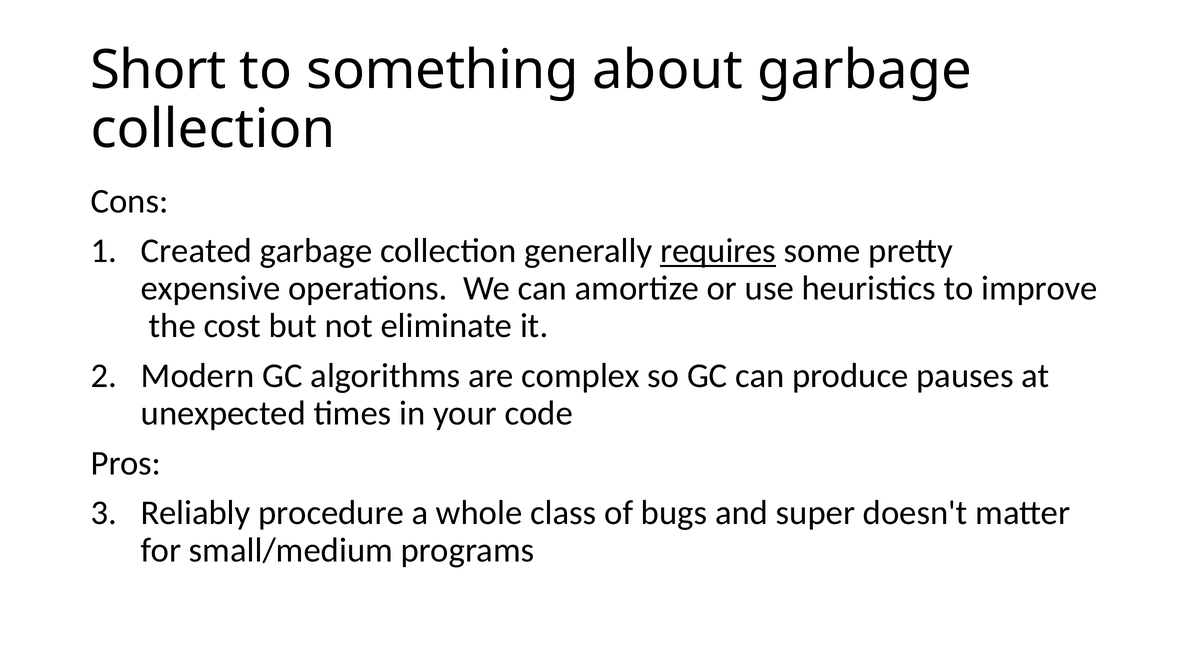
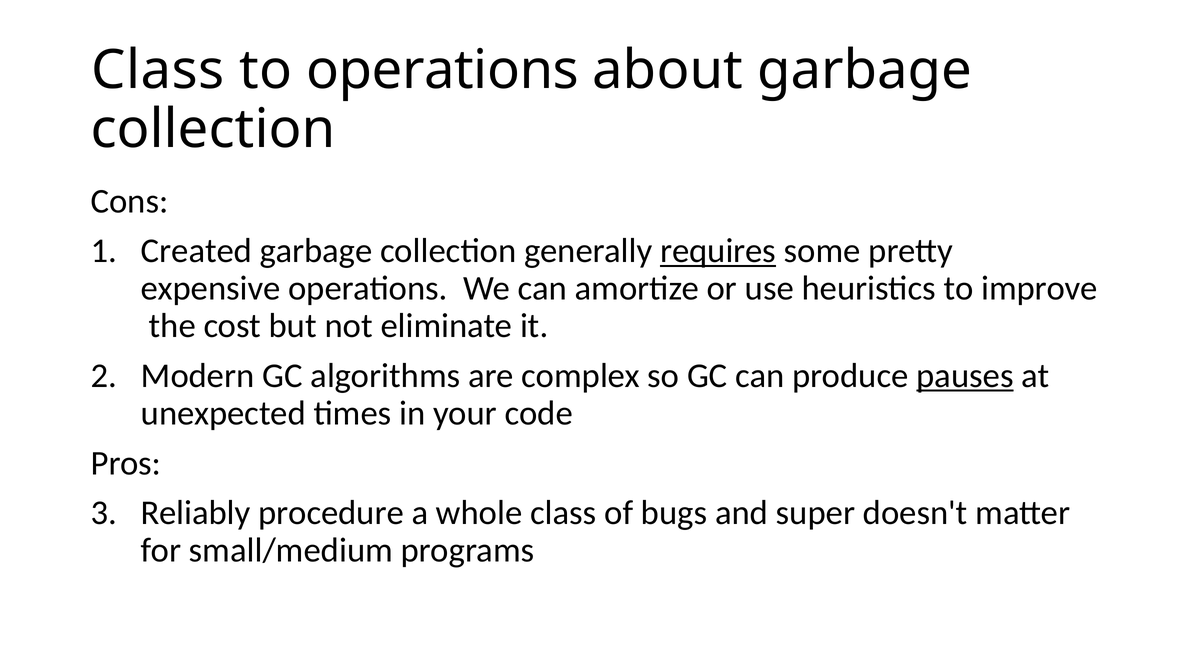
Short at (158, 71): Short -> Class
to something: something -> operations
pauses underline: none -> present
